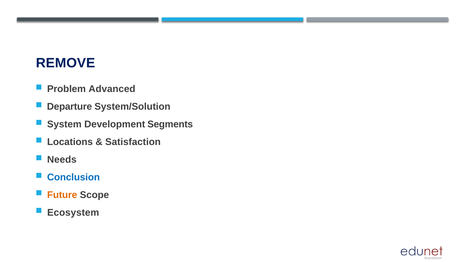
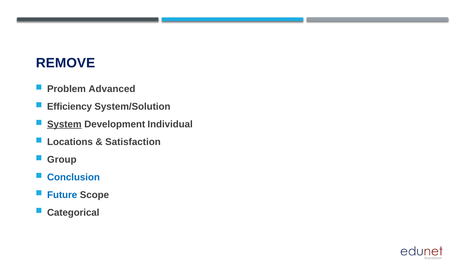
Departure: Departure -> Efficiency
System underline: none -> present
Segments: Segments -> Individual
Needs: Needs -> Group
Future colour: orange -> blue
Ecosystem: Ecosystem -> Categorical
